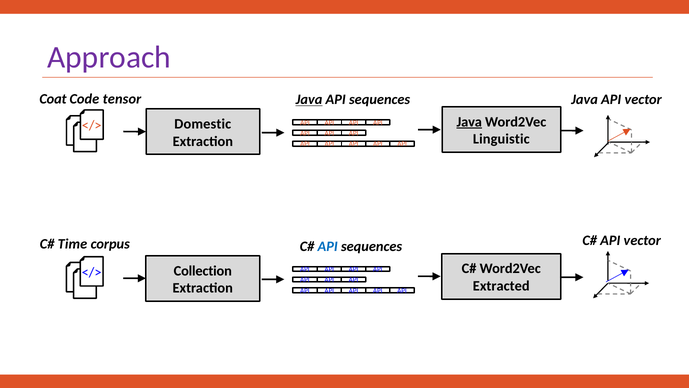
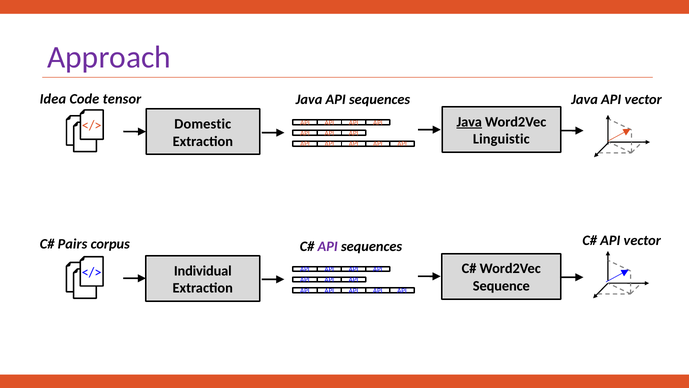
Coat: Coat -> Idea
Java at (309, 100) underline: present -> none
Time: Time -> Pairs
API at (328, 246) colour: blue -> purple
Collection: Collection -> Individual
Extracted: Extracted -> Sequence
